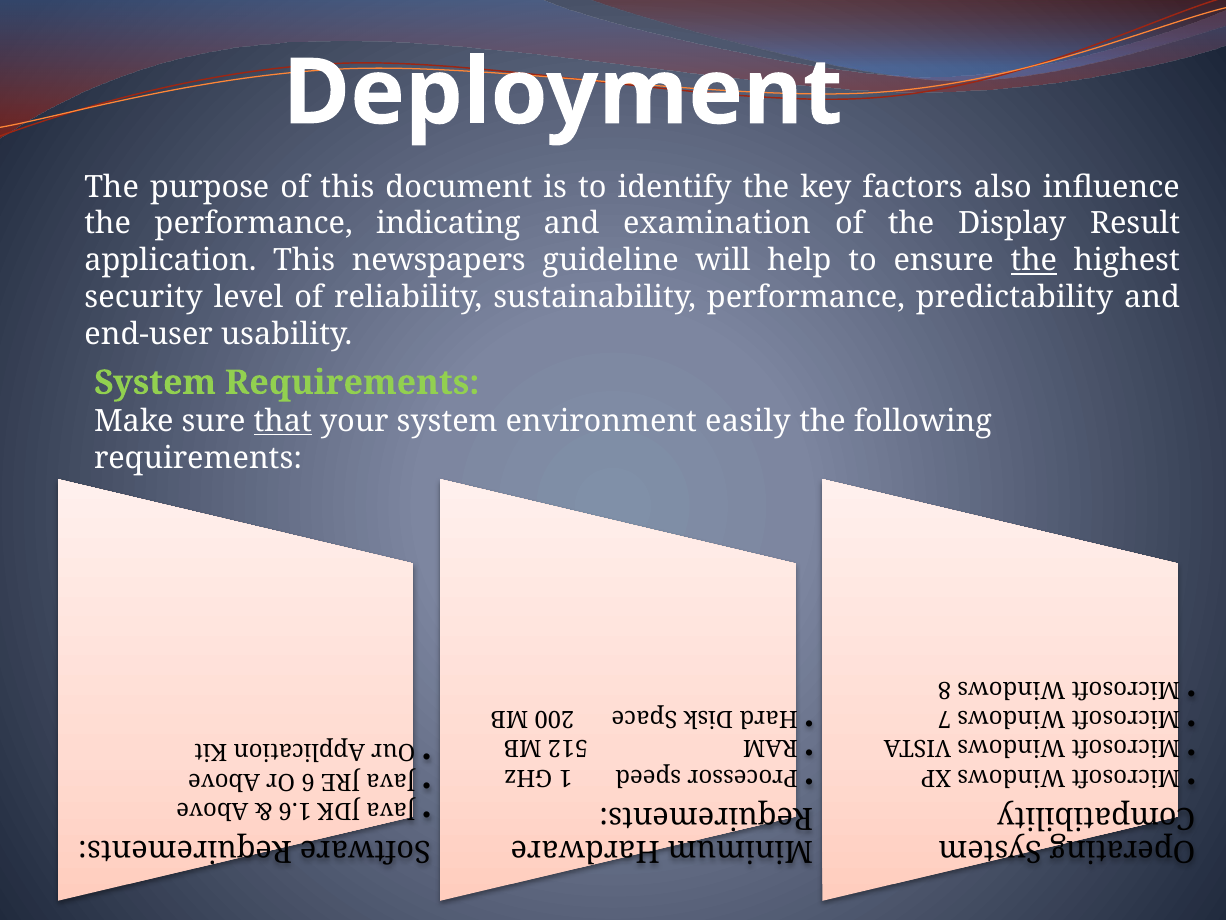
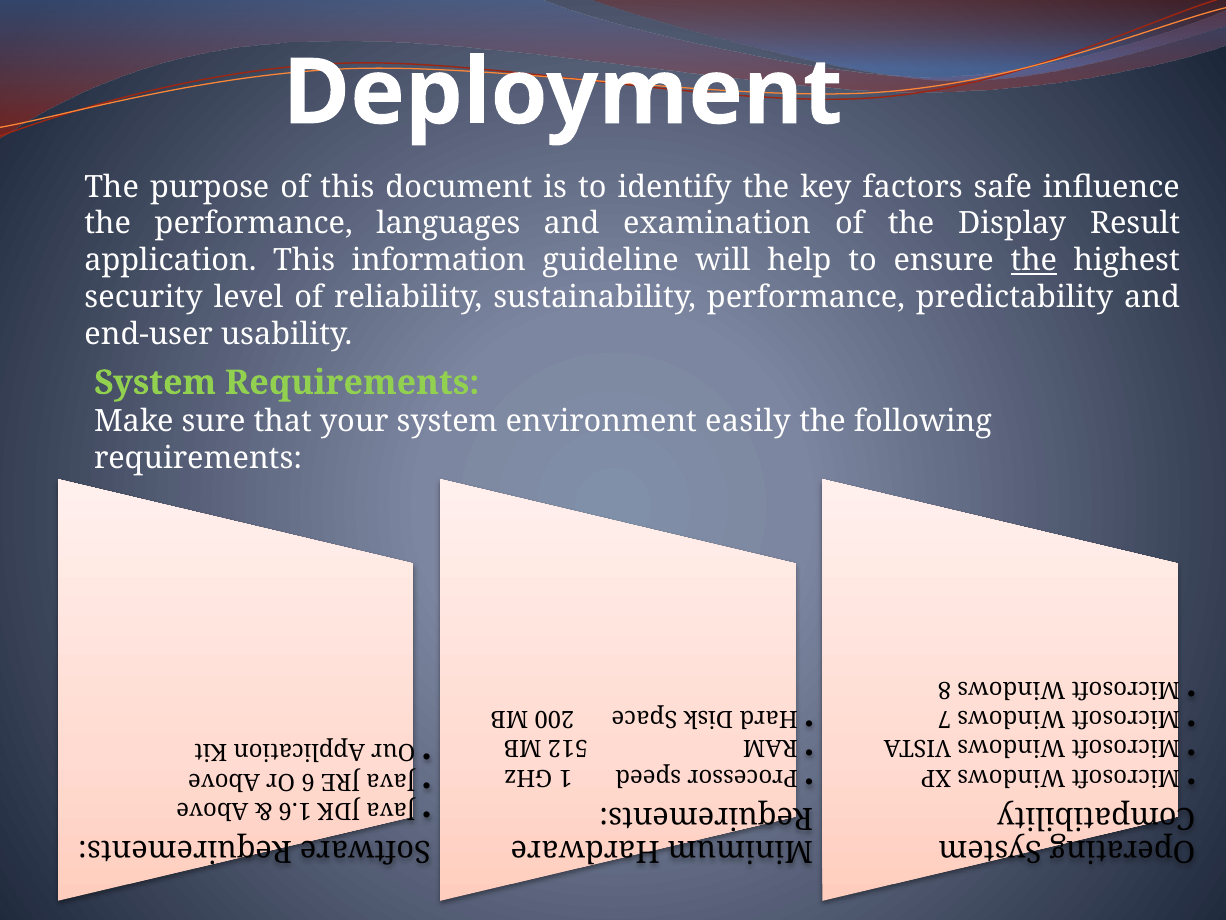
also: also -> safe
indicating: indicating -> languages
newspapers: newspapers -> information
that underline: present -> none
